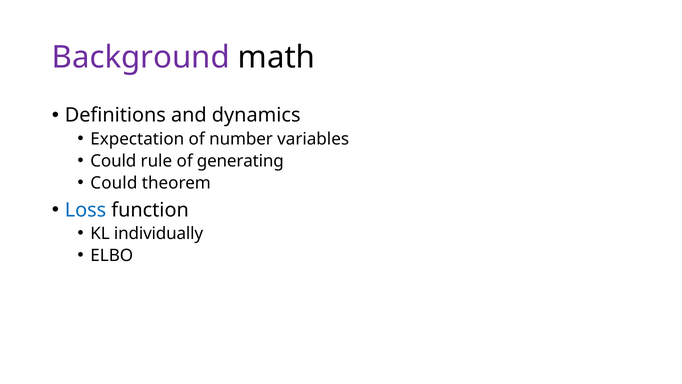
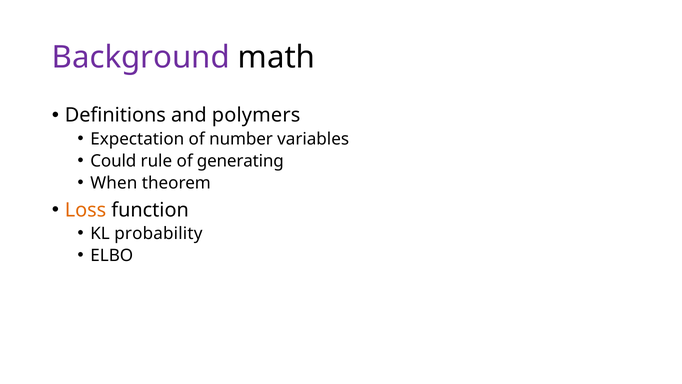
dynamics: dynamics -> polymers
Could at (114, 183): Could -> When
Loss colour: blue -> orange
individually: individually -> probability
